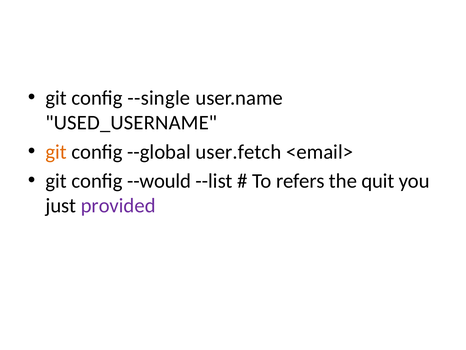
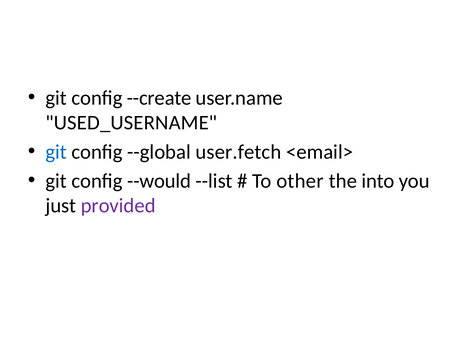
--single: --single -> --create
git at (56, 152) colour: orange -> blue
refers: refers -> other
quit: quit -> into
